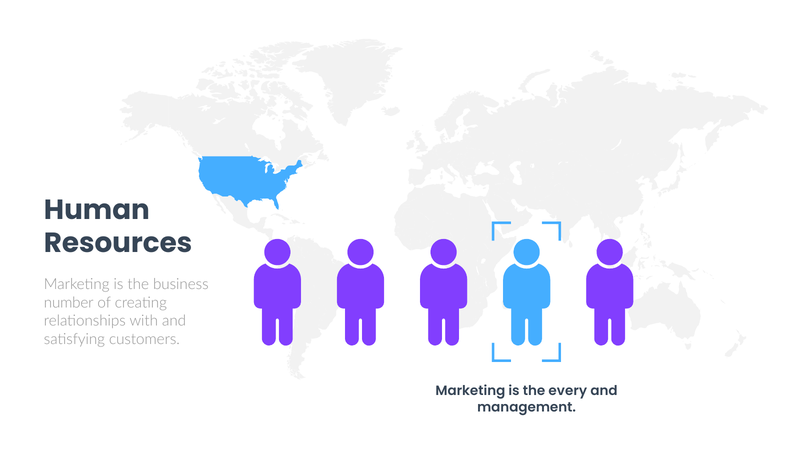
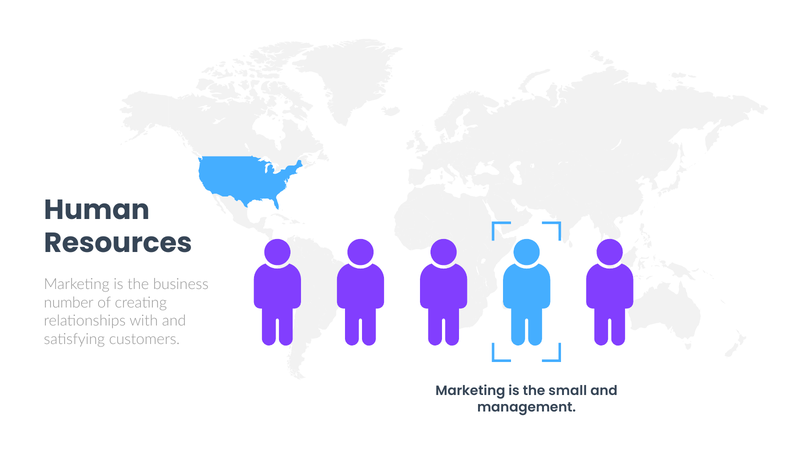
every: every -> small
